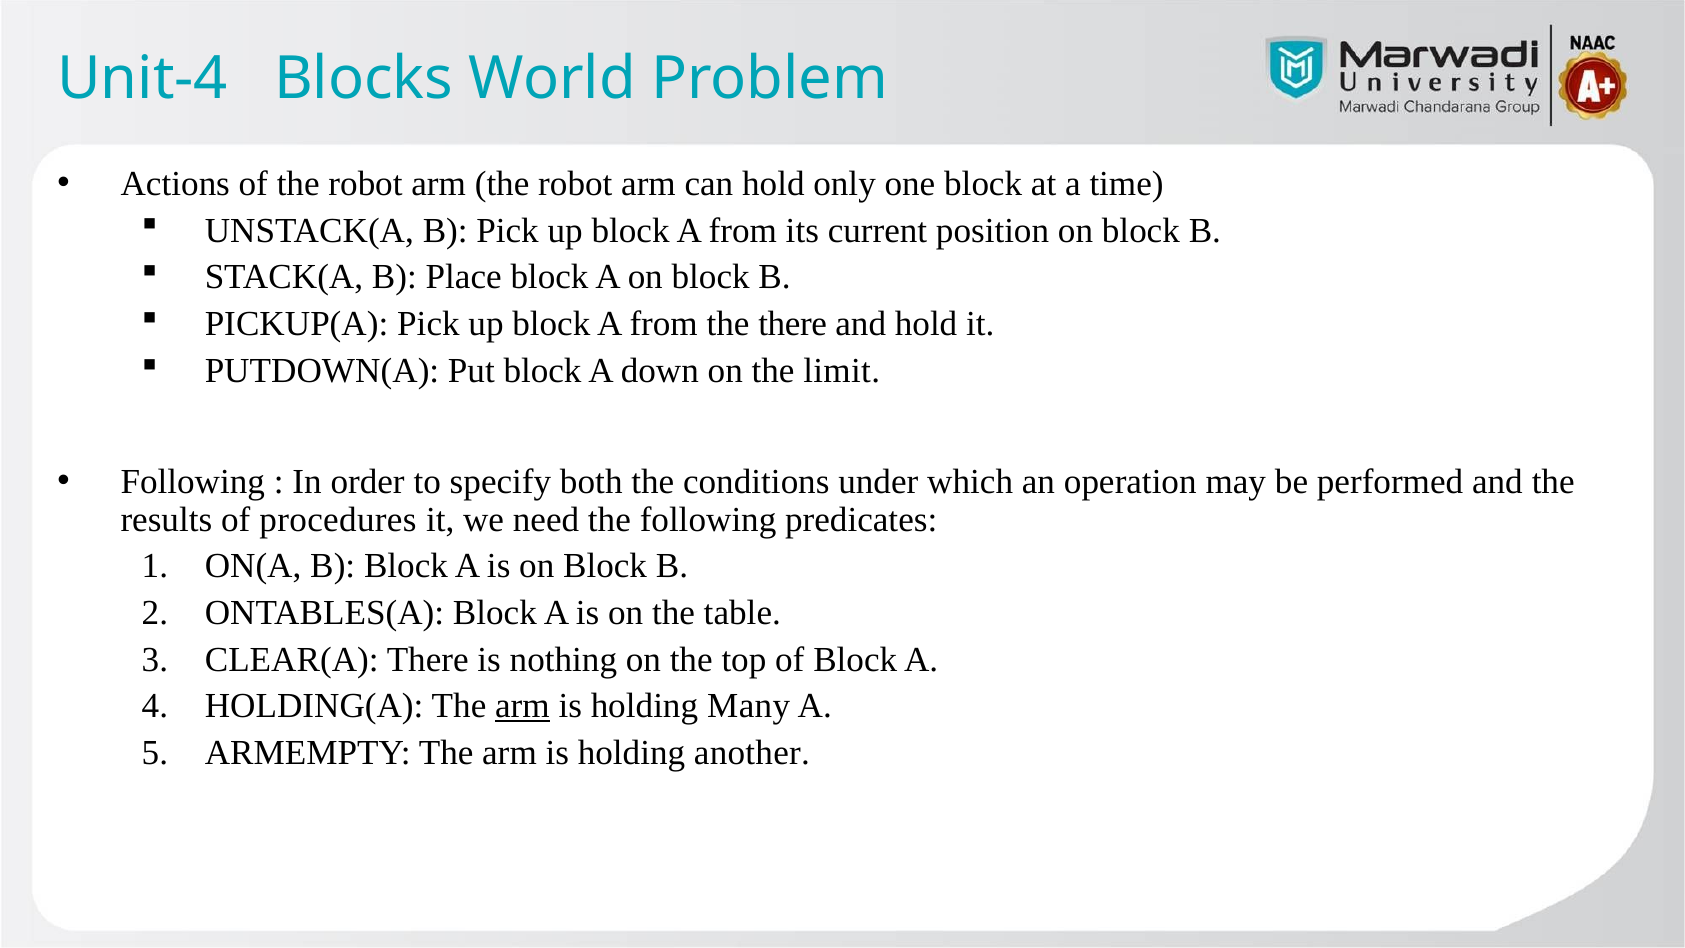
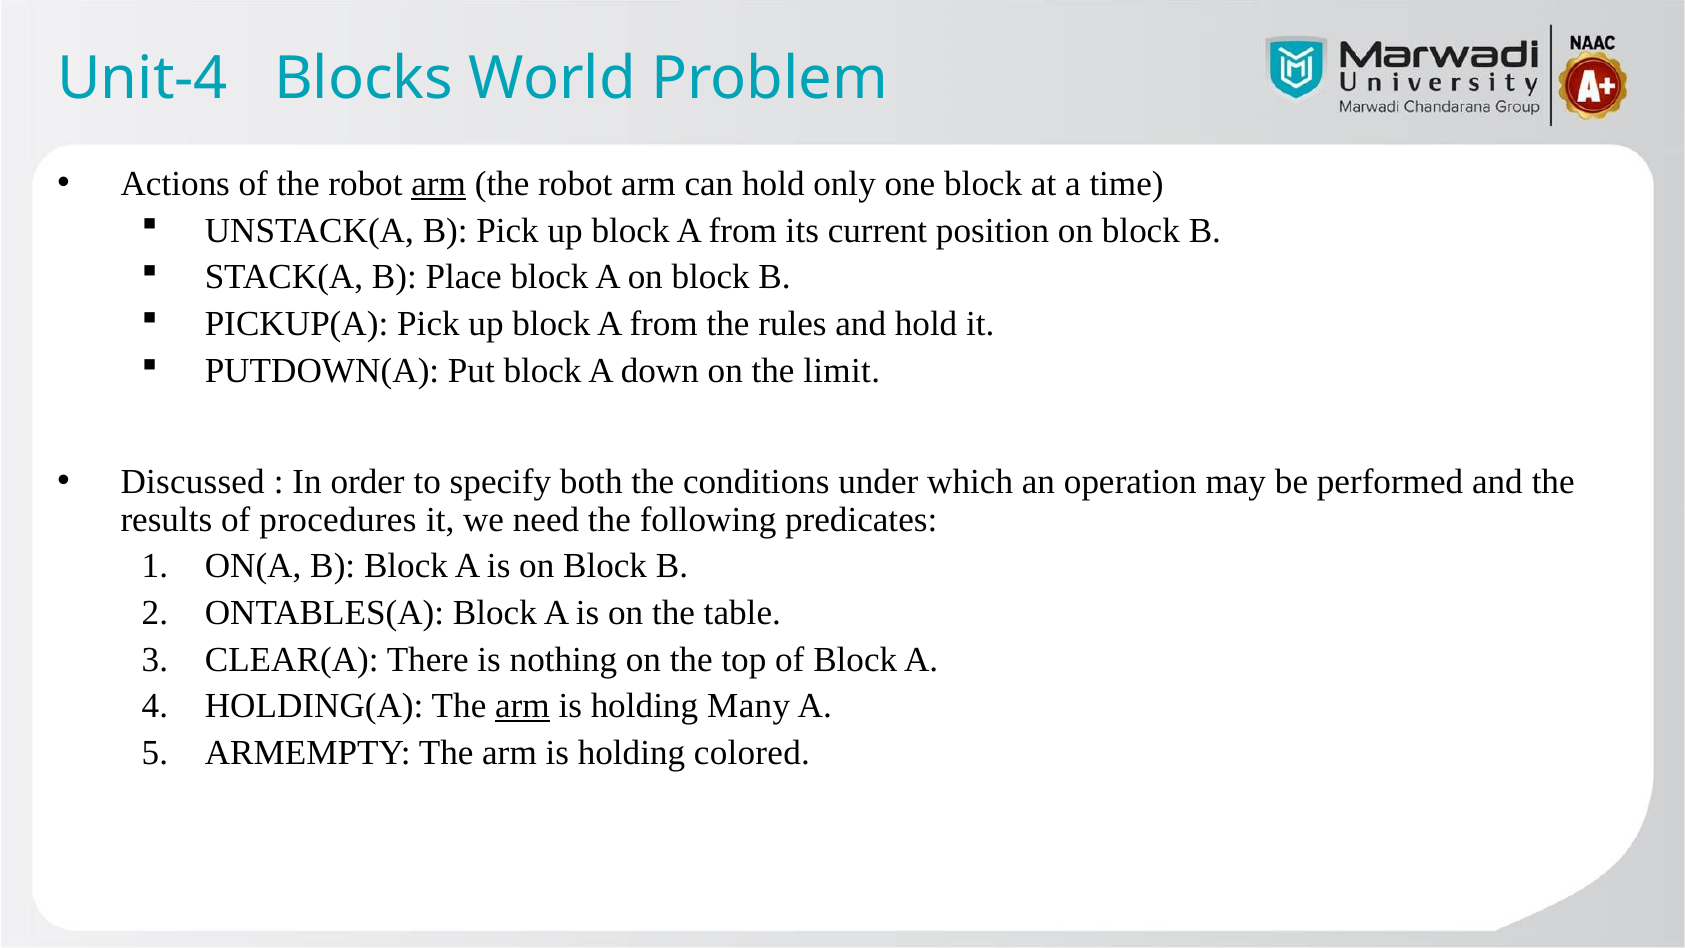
arm at (439, 184) underline: none -> present
the there: there -> rules
Following at (193, 481): Following -> Discussed
another: another -> colored
